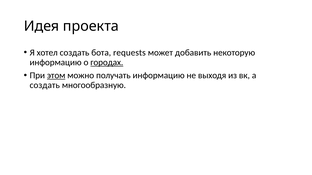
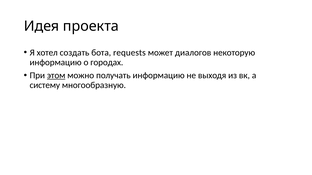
добавить: добавить -> диалогов
городах underline: present -> none
создать at (45, 85): создать -> систему
